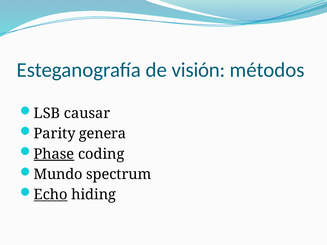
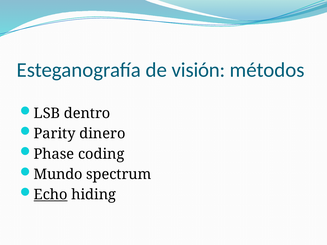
causar: causar -> dentro
genera: genera -> dinero
Phase underline: present -> none
